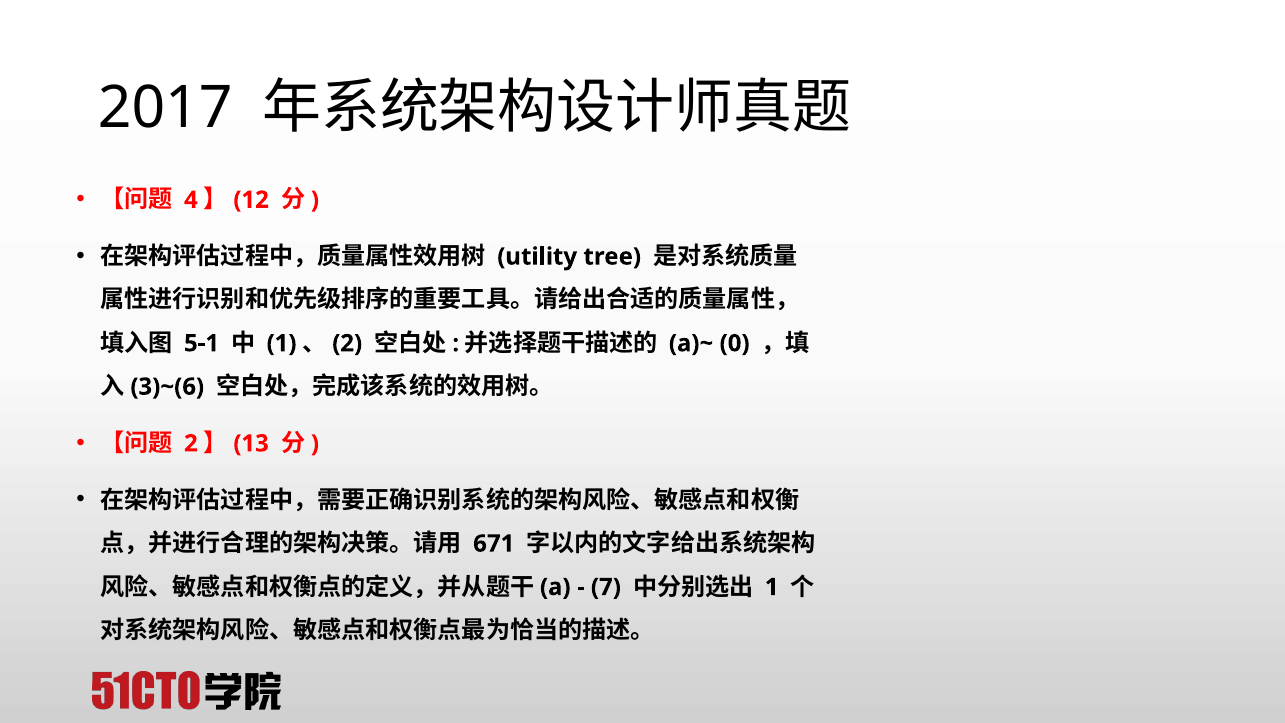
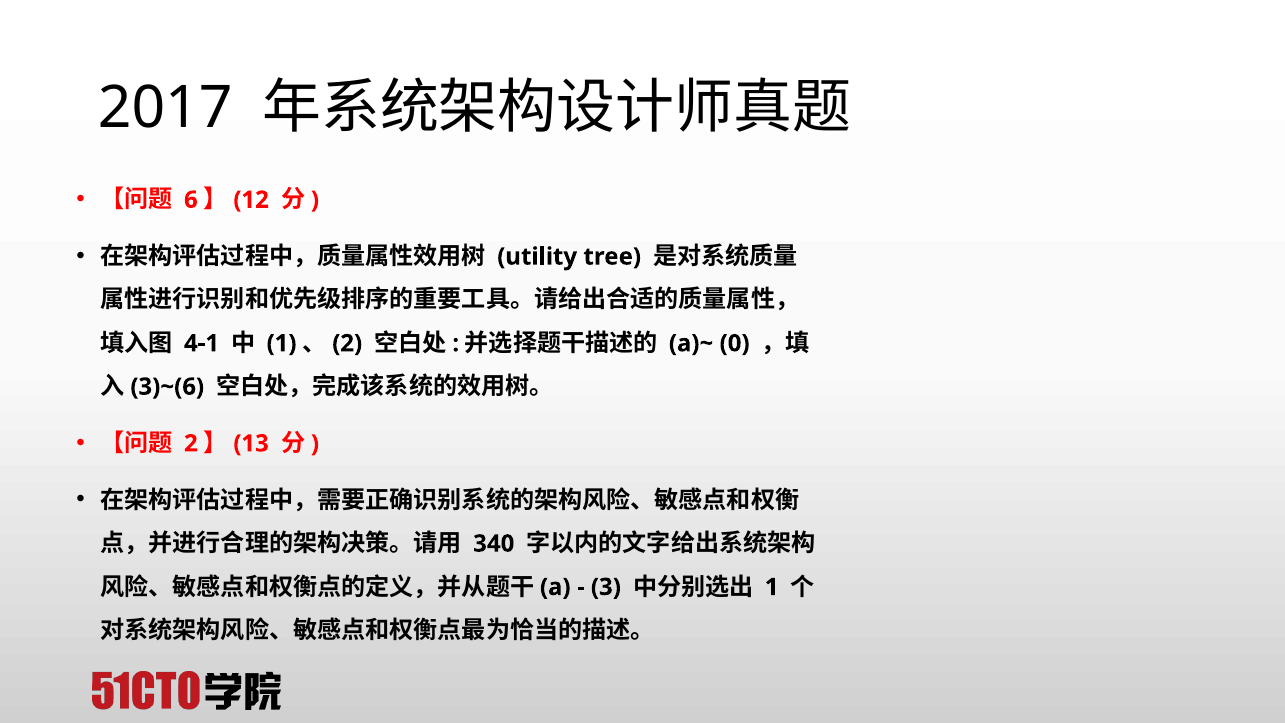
4: 4 -> 6
5-1: 5-1 -> 4-1
671: 671 -> 340
7: 7 -> 3
